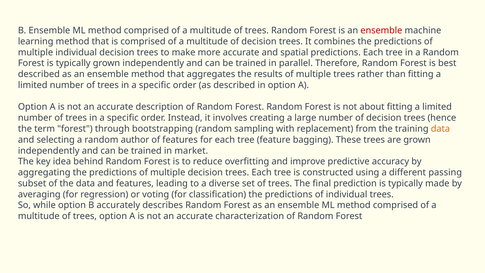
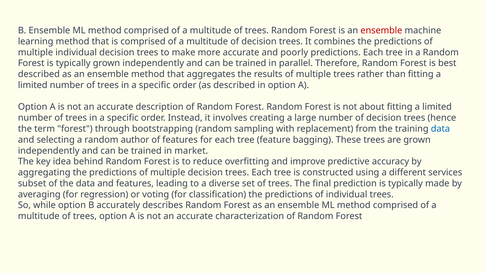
spatial: spatial -> poorly
data at (440, 129) colour: orange -> blue
passing: passing -> services
